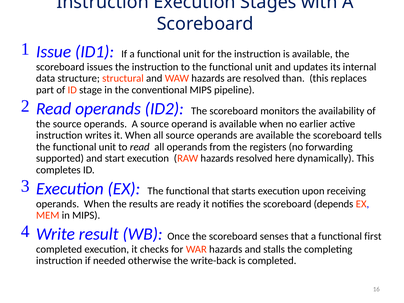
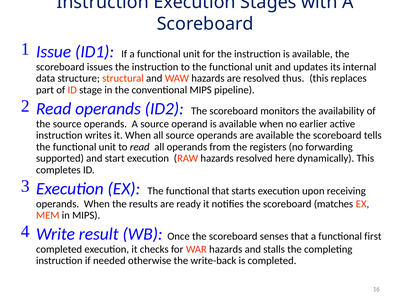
than: than -> thus
depends: depends -> matches
